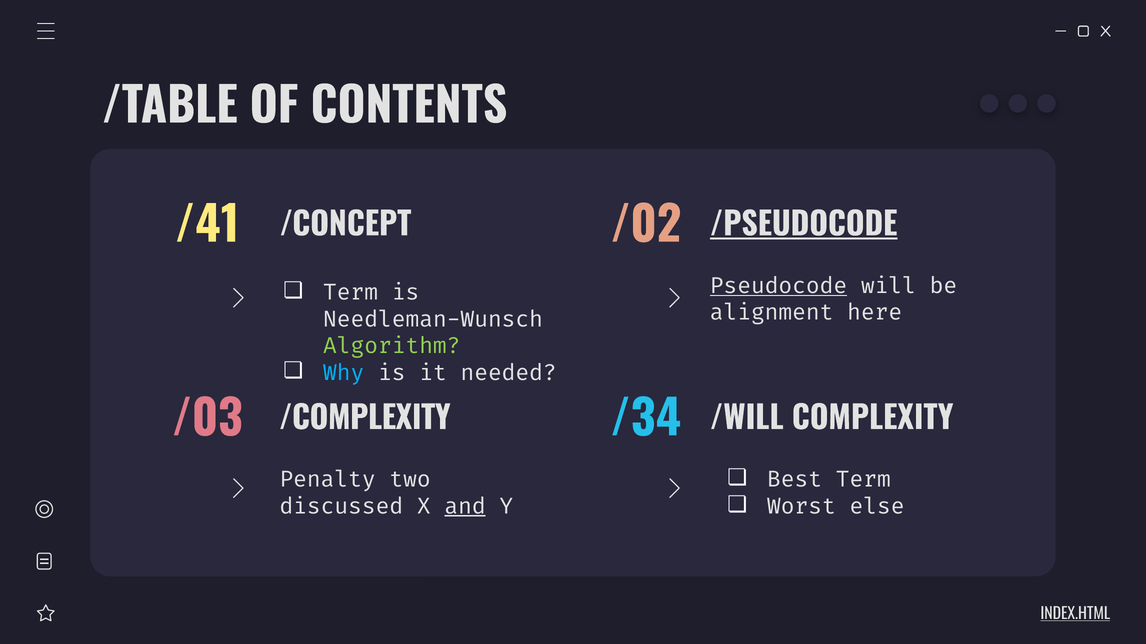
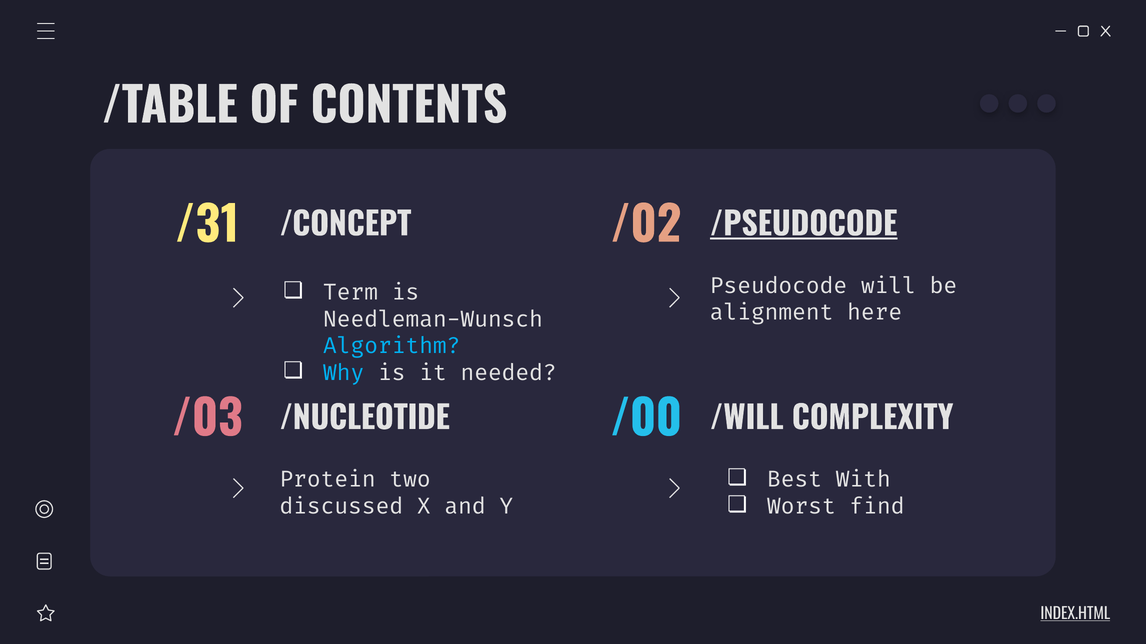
/41: /41 -> /31
Pseudocode underline: present -> none
Algorithm colour: light green -> light blue
/34: /34 -> /00
/COMPLEXITY: /COMPLEXITY -> /NUCLEOTIDE
Best Term: Term -> With
Penalty: Penalty -> Protein
else: else -> find
and underline: present -> none
